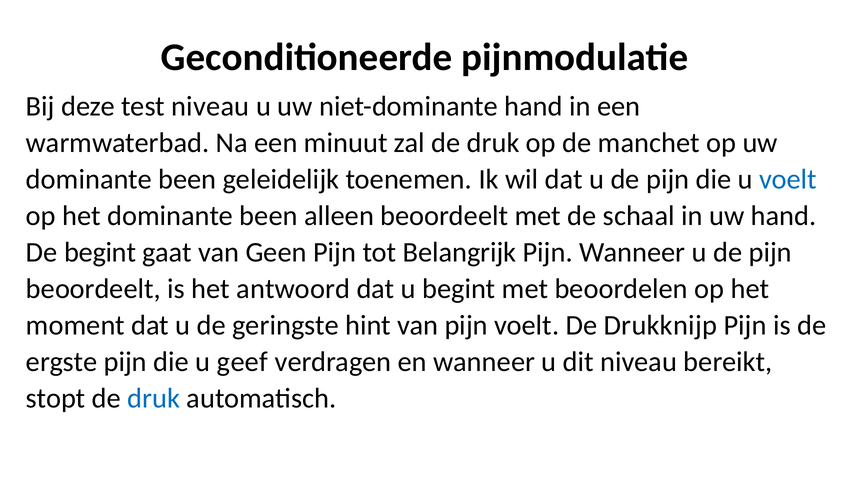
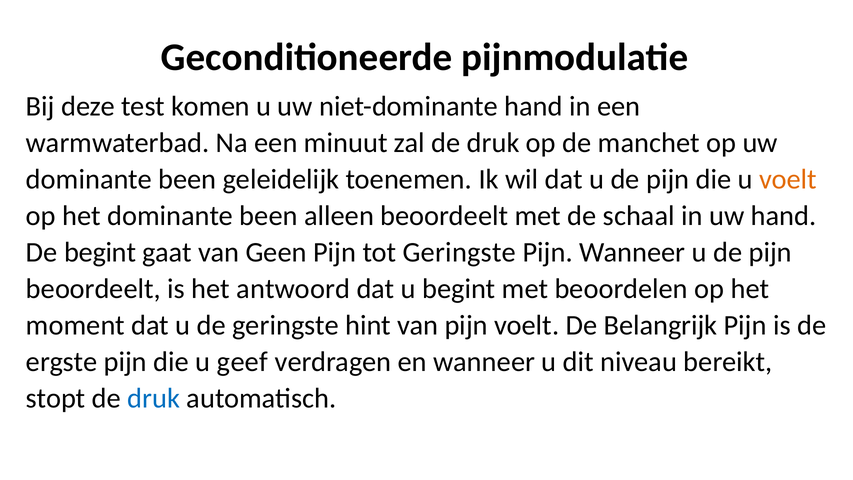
test niveau: niveau -> komen
voelt at (788, 179) colour: blue -> orange
tot Belangrijk: Belangrijk -> Geringste
Drukknijp: Drukknijp -> Belangrijk
